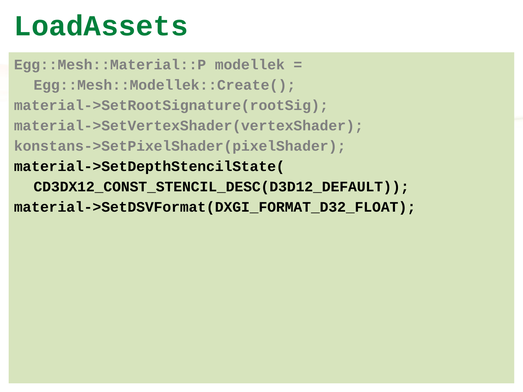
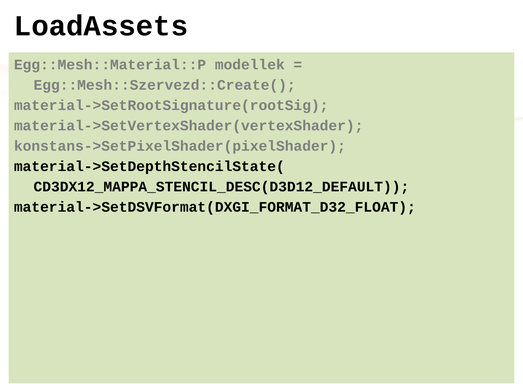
LoadAssets colour: green -> black
Egg::Mesh::Modellek::Create(: Egg::Mesh::Modellek::Create( -> Egg::Mesh::Szervezd::Create(
CD3DX12_CONST_STENCIL_DESC(D3D12_DEFAULT: CD3DX12_CONST_STENCIL_DESC(D3D12_DEFAULT -> CD3DX12_MAPPA_STENCIL_DESC(D3D12_DEFAULT
